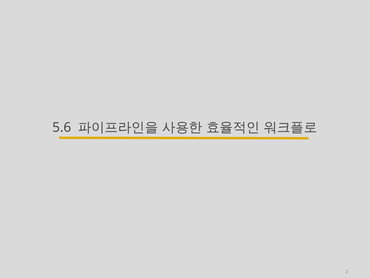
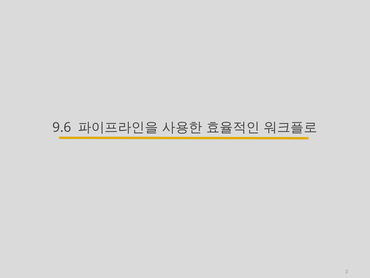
5.6: 5.6 -> 9.6
